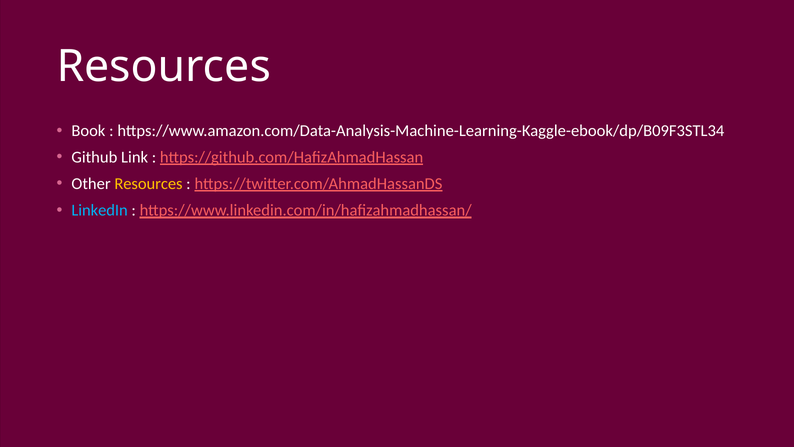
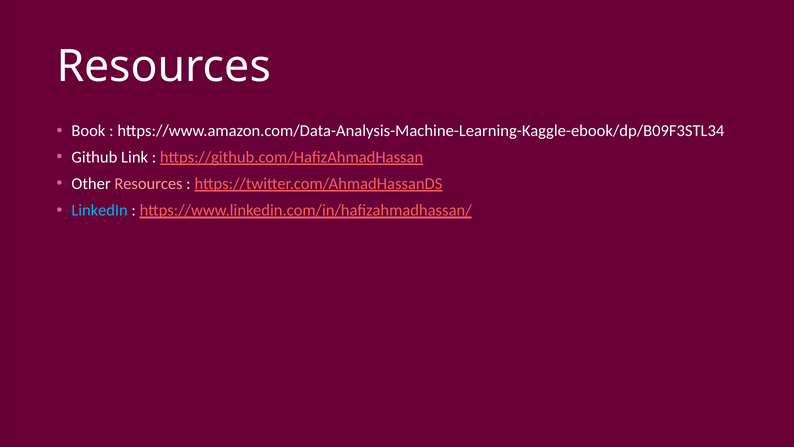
Resources at (148, 184) colour: yellow -> pink
